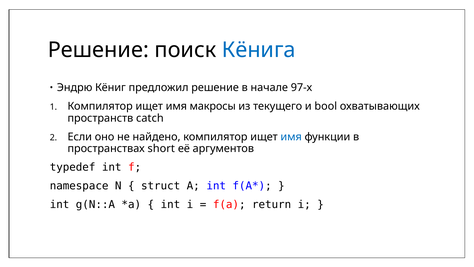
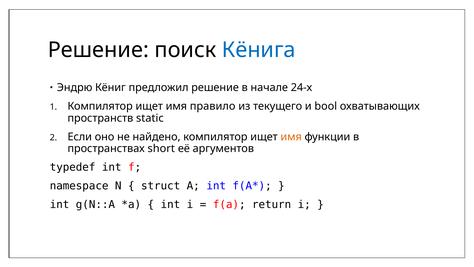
97-х: 97-х -> 24-х
макросы: макросы -> правило
catch: catch -> static
имя at (291, 137) colour: blue -> orange
